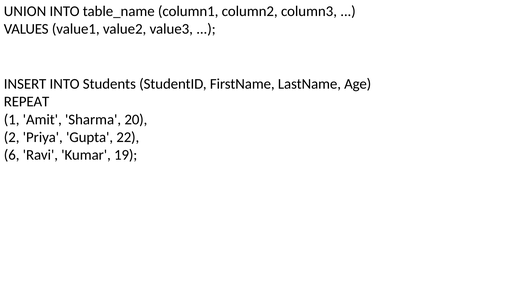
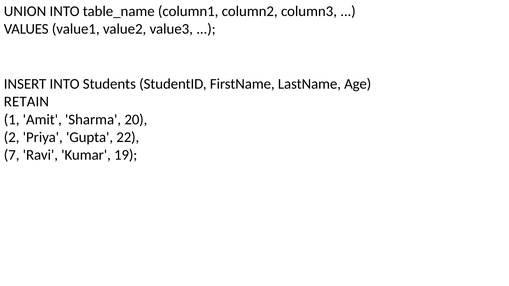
REPEAT: REPEAT -> RETAIN
6: 6 -> 7
